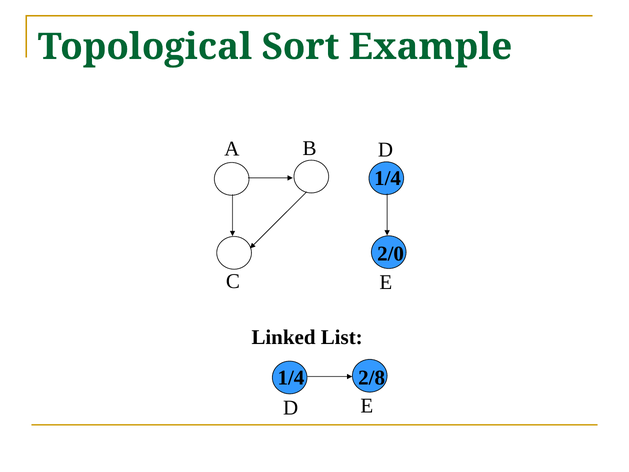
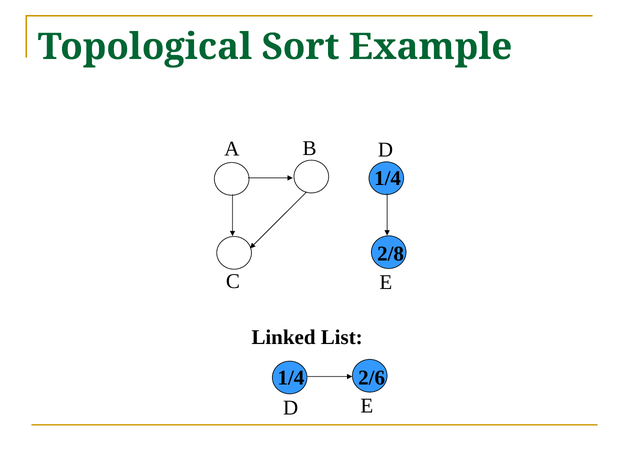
2/0: 2/0 -> 2/8
2/8: 2/8 -> 2/6
